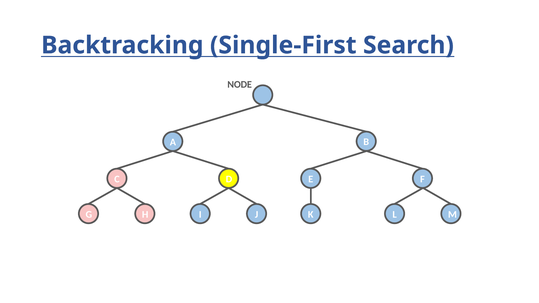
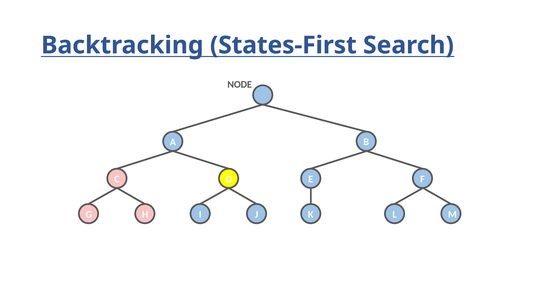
Single-First: Single-First -> States-First
